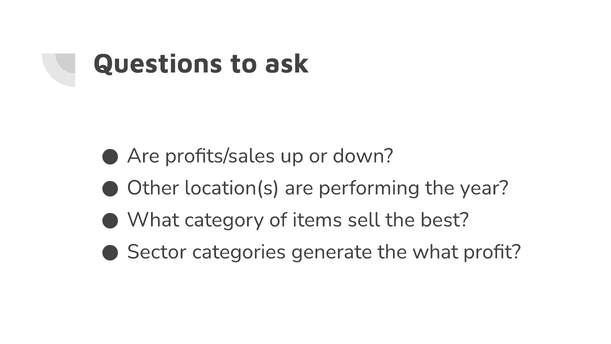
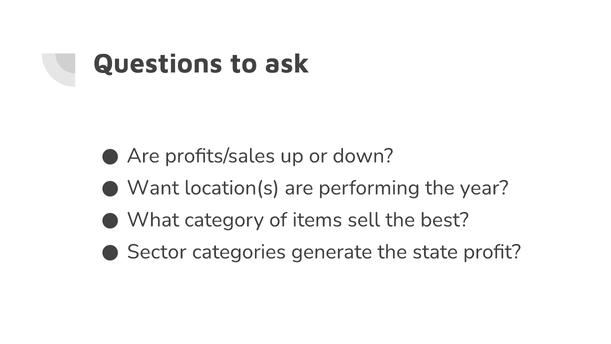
Other: Other -> Want
the what: what -> state
